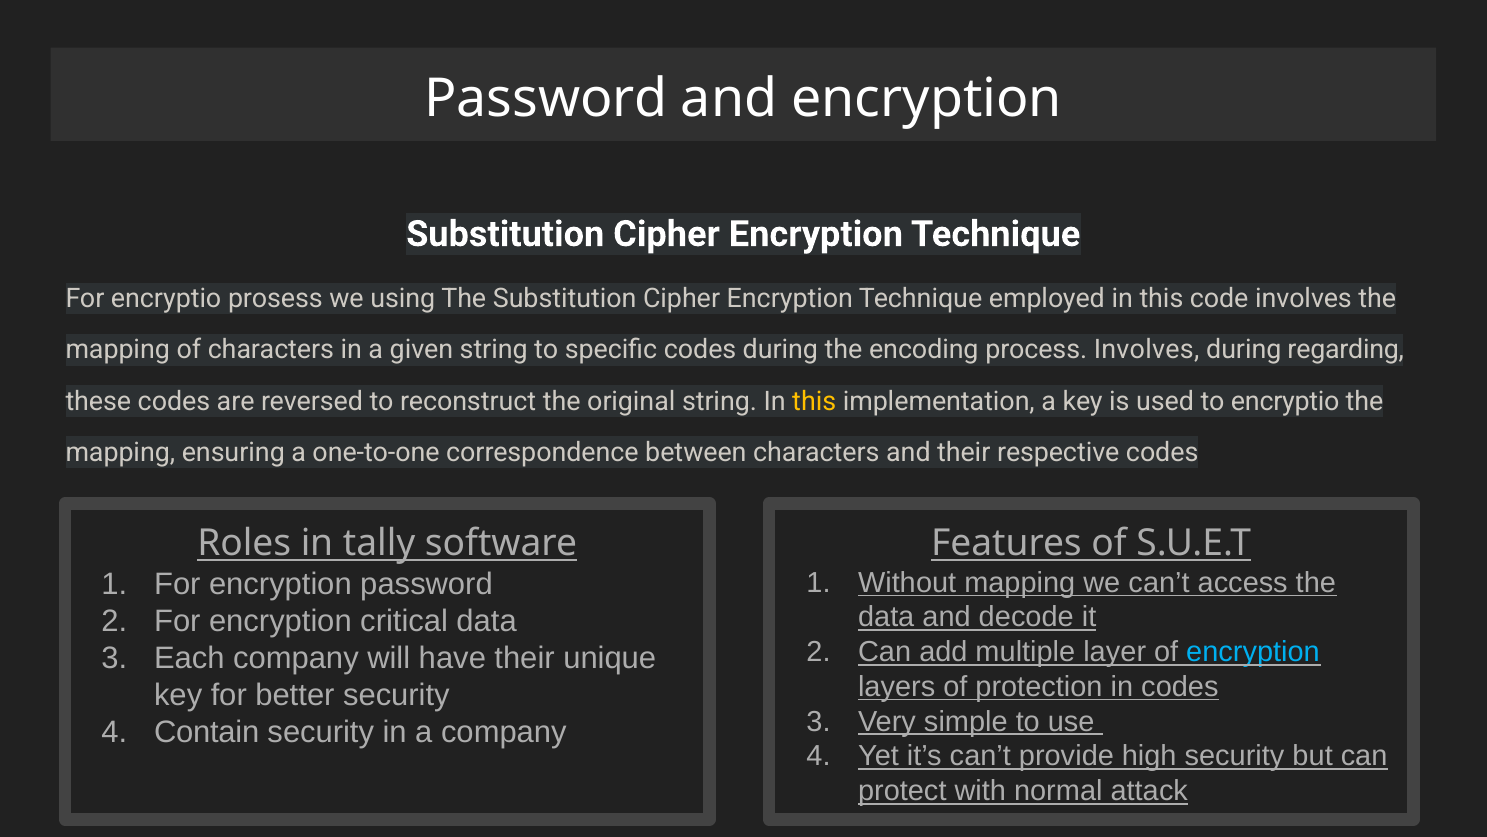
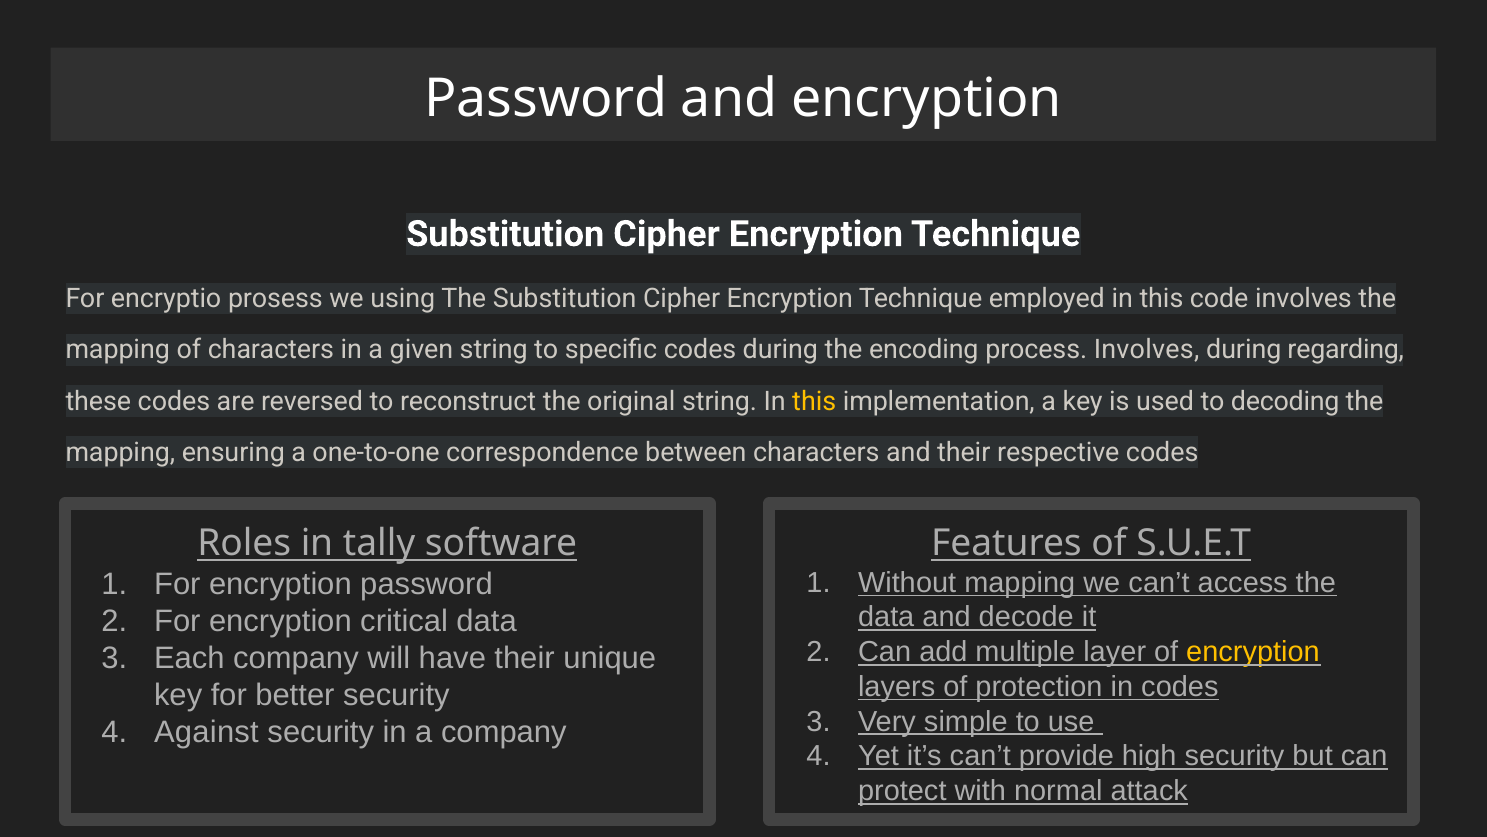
to encryptio: encryptio -> decoding
encryption at (1253, 652) colour: light blue -> yellow
Contain: Contain -> Against
